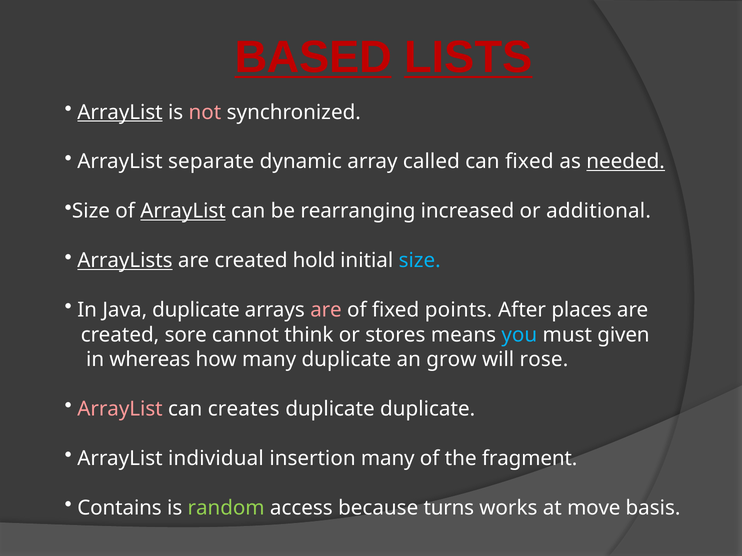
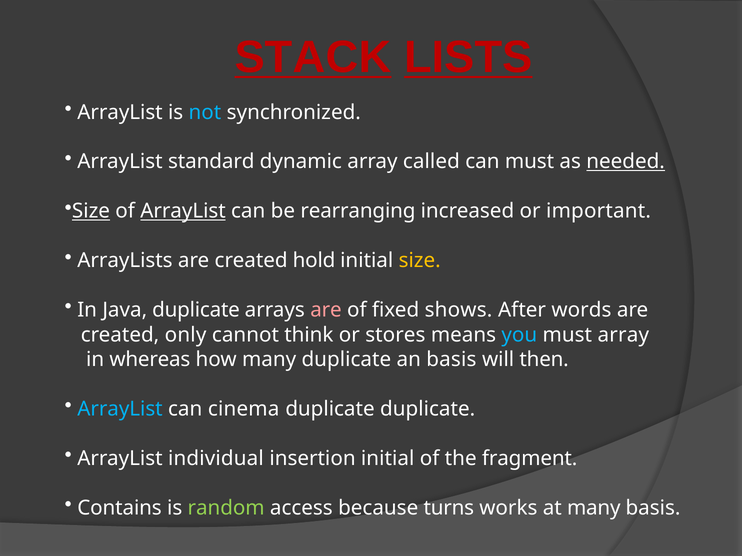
BASED: BASED -> STACK
ArrayList at (120, 112) underline: present -> none
not colour: pink -> light blue
separate: separate -> standard
can fixed: fixed -> must
Size at (91, 211) underline: none -> present
additional: additional -> important
ArrayLists underline: present -> none
size at (420, 261) colour: light blue -> yellow
points: points -> shows
places: places -> words
sore: sore -> only
must given: given -> array
an grow: grow -> basis
rose: rose -> then
ArrayList at (120, 409) colour: pink -> light blue
creates: creates -> cinema
insertion many: many -> initial
at move: move -> many
